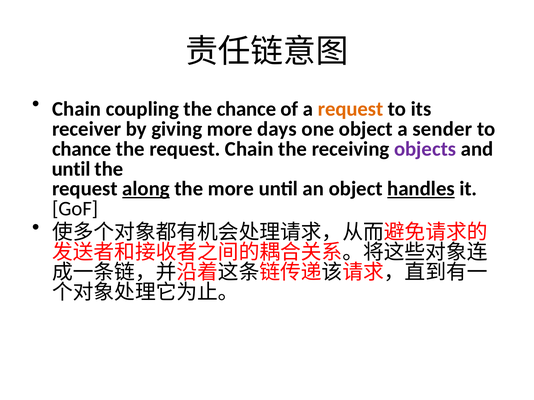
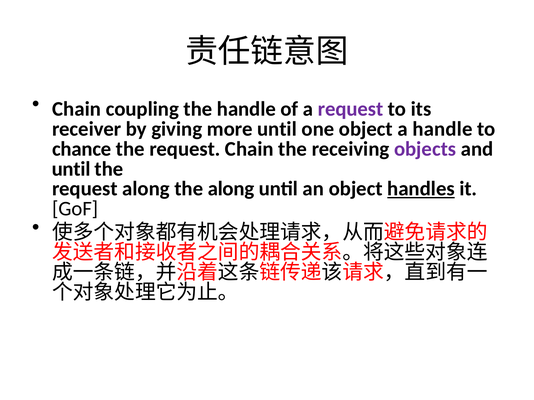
the chance: chance -> handle
request at (351, 109) colour: orange -> purple
more days: days -> until
a sender: sender -> handle
along at (146, 189) underline: present -> none
the more: more -> along
